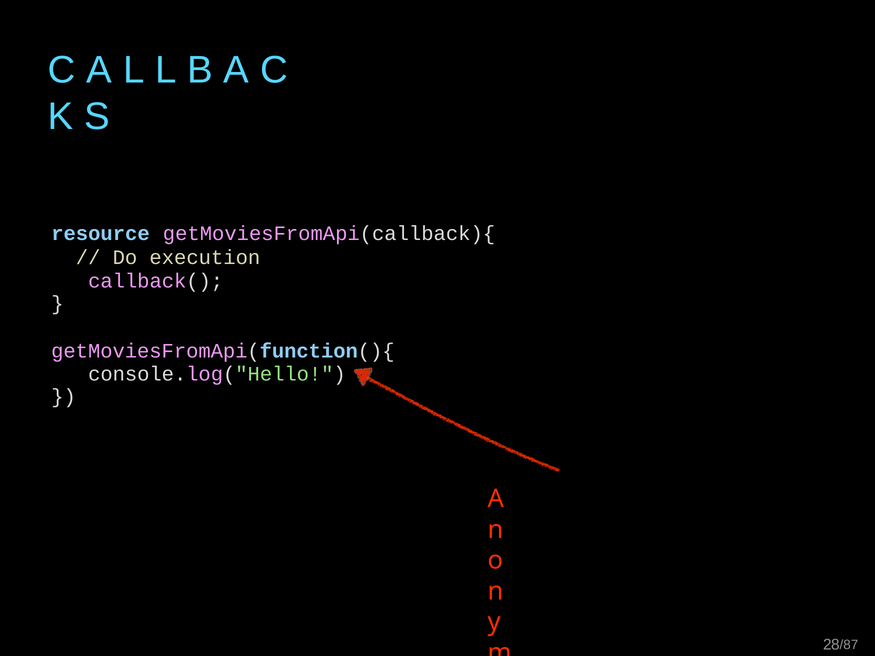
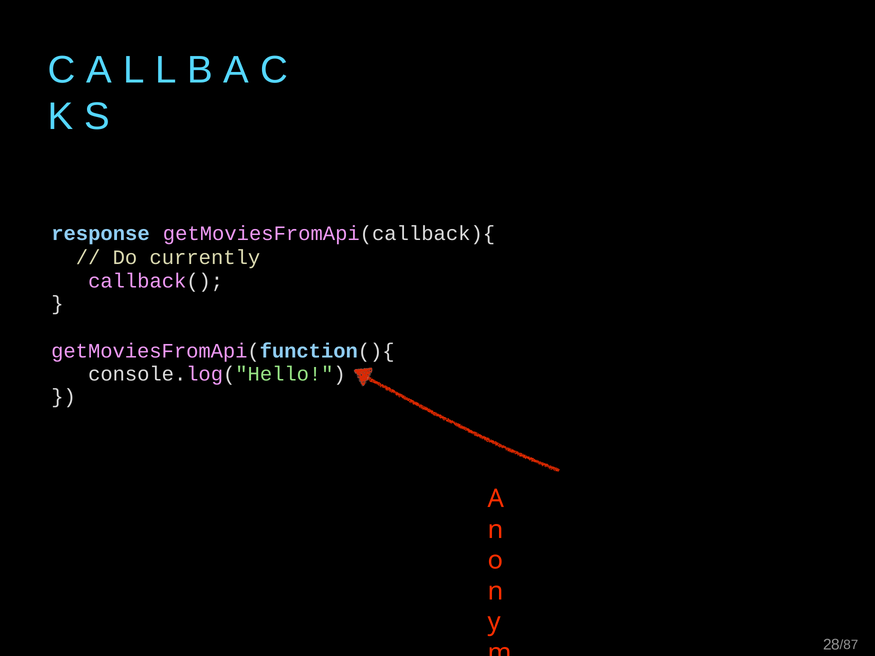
resource: resource -> response
execution: execution -> currently
